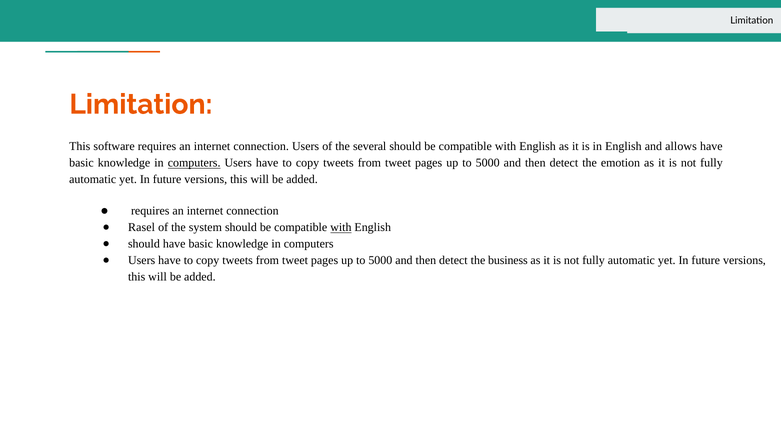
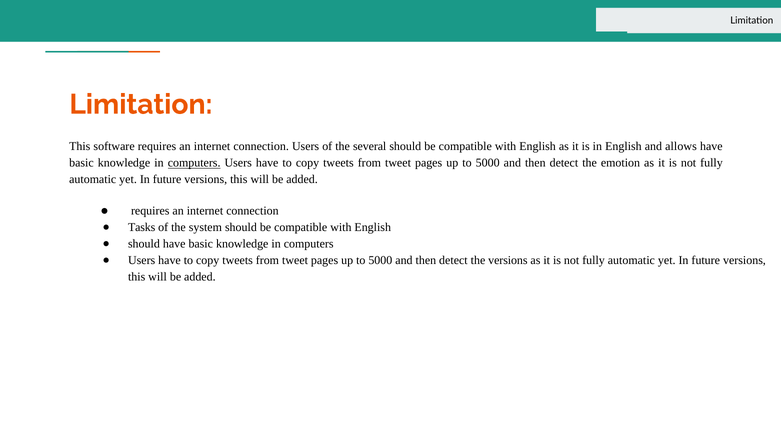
Rasel: Rasel -> Tasks
with at (341, 227) underline: present -> none
the business: business -> versions
